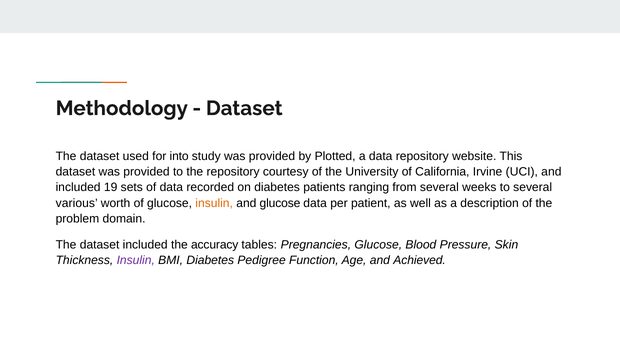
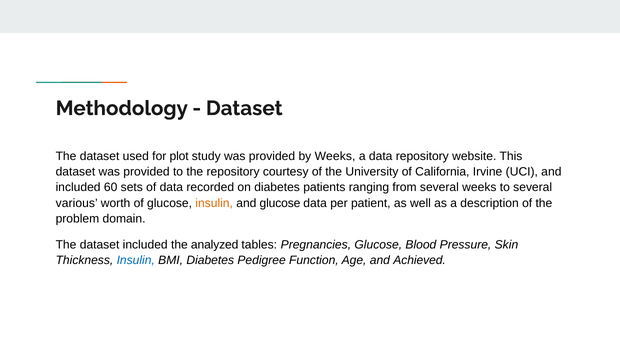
into: into -> plot
by Plotted: Plotted -> Weeks
19: 19 -> 60
accuracy: accuracy -> analyzed
Insulin at (136, 260) colour: purple -> blue
